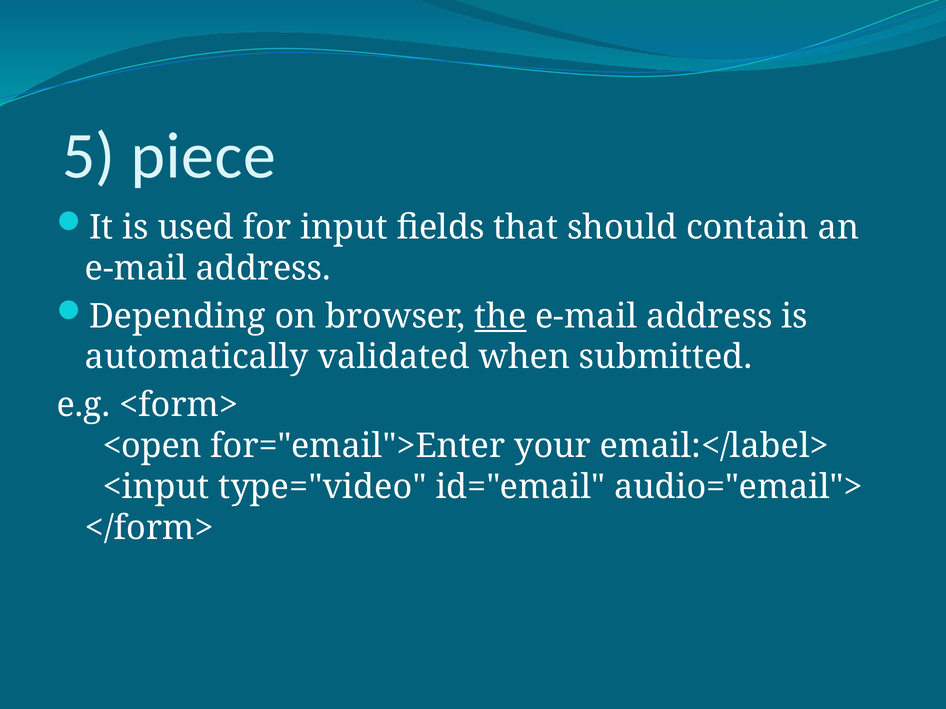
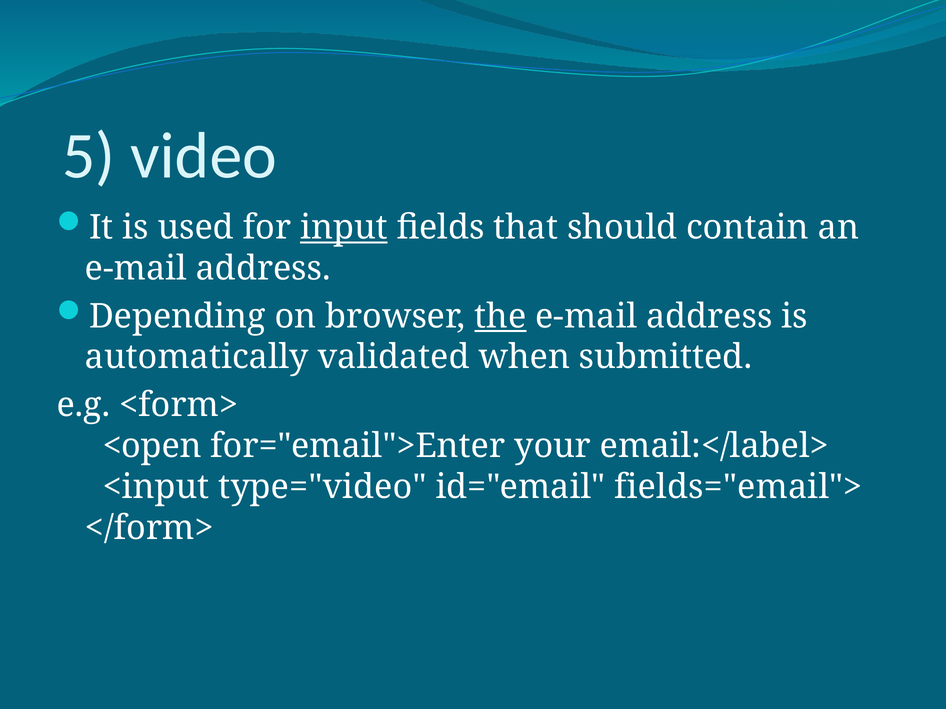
piece: piece -> video
input underline: none -> present
audio="email">: audio="email"> -> fields="email">
